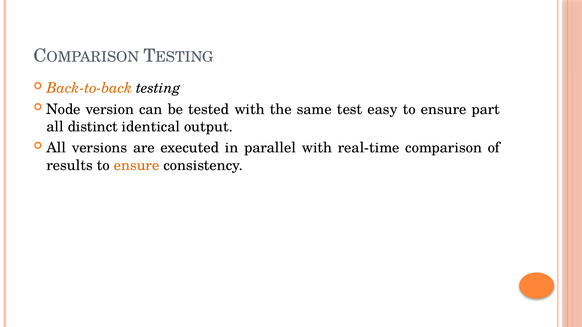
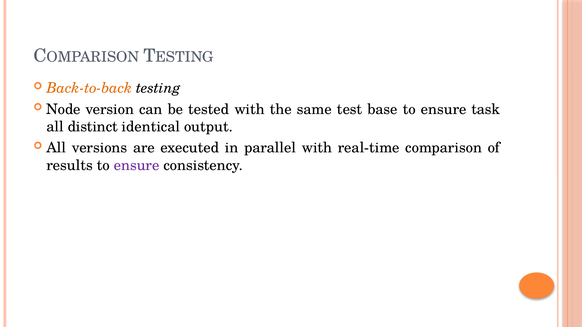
easy: easy -> base
part: part -> task
ensure at (137, 165) colour: orange -> purple
